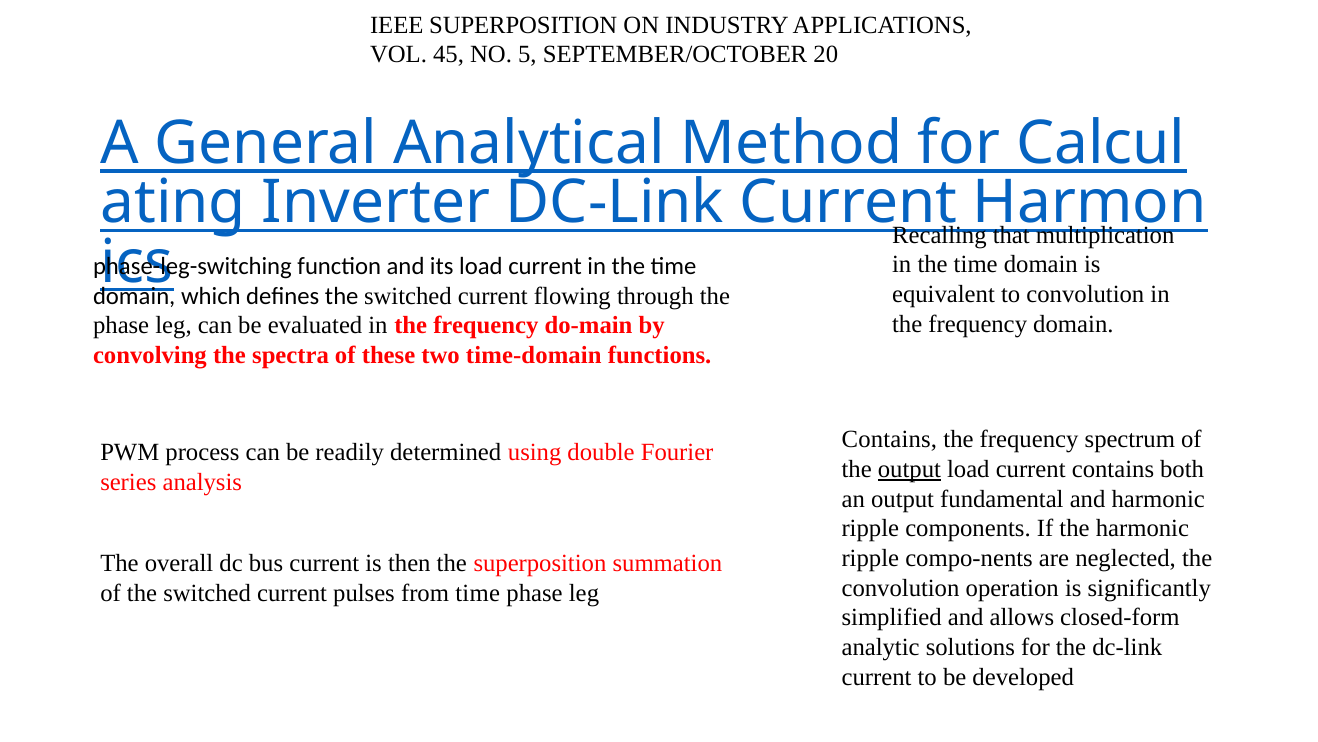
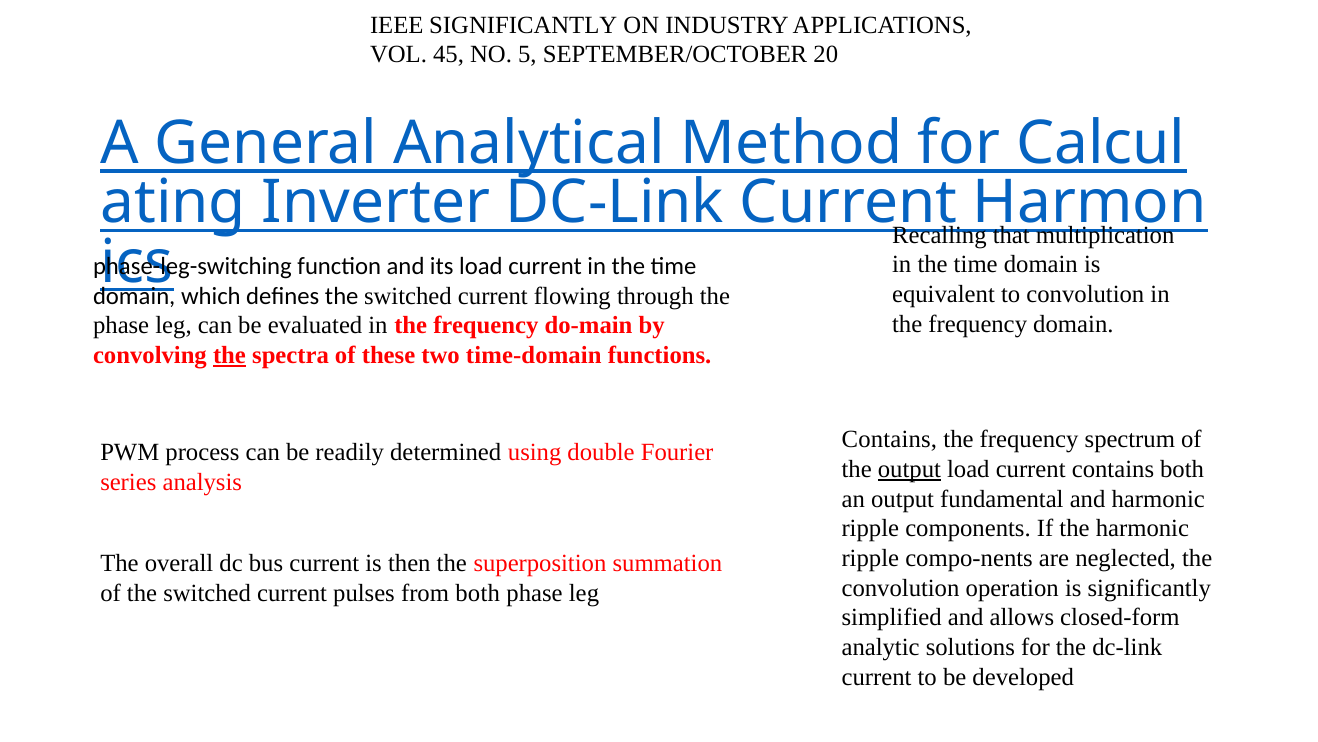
IEEE SUPERPOSITION: SUPERPOSITION -> SIGNIFICANTLY
the at (229, 355) underline: none -> present
from time: time -> both
